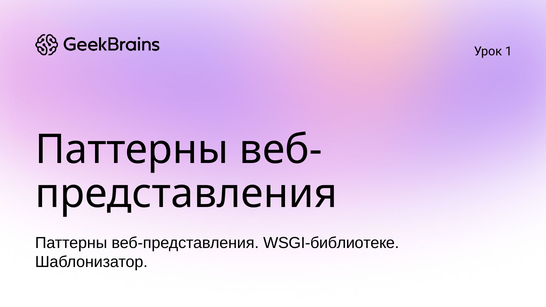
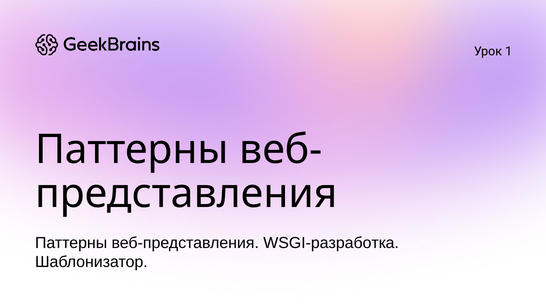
WSGI-библиотеке: WSGI-библиотеке -> WSGI-разработка
